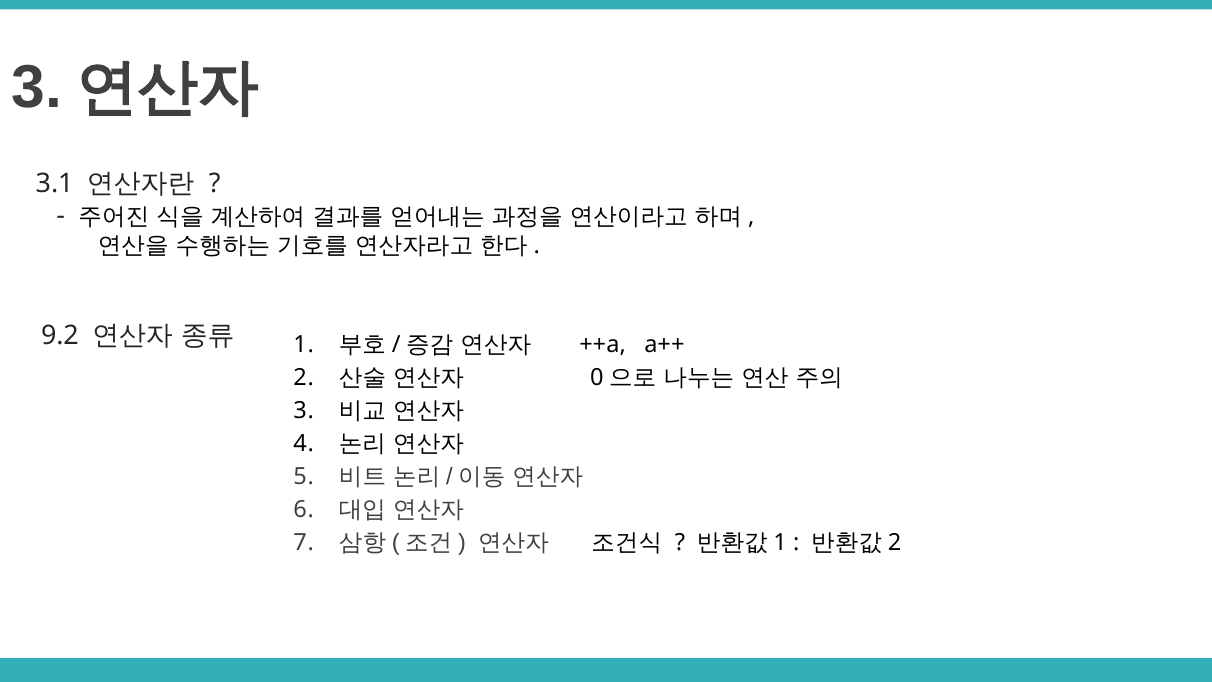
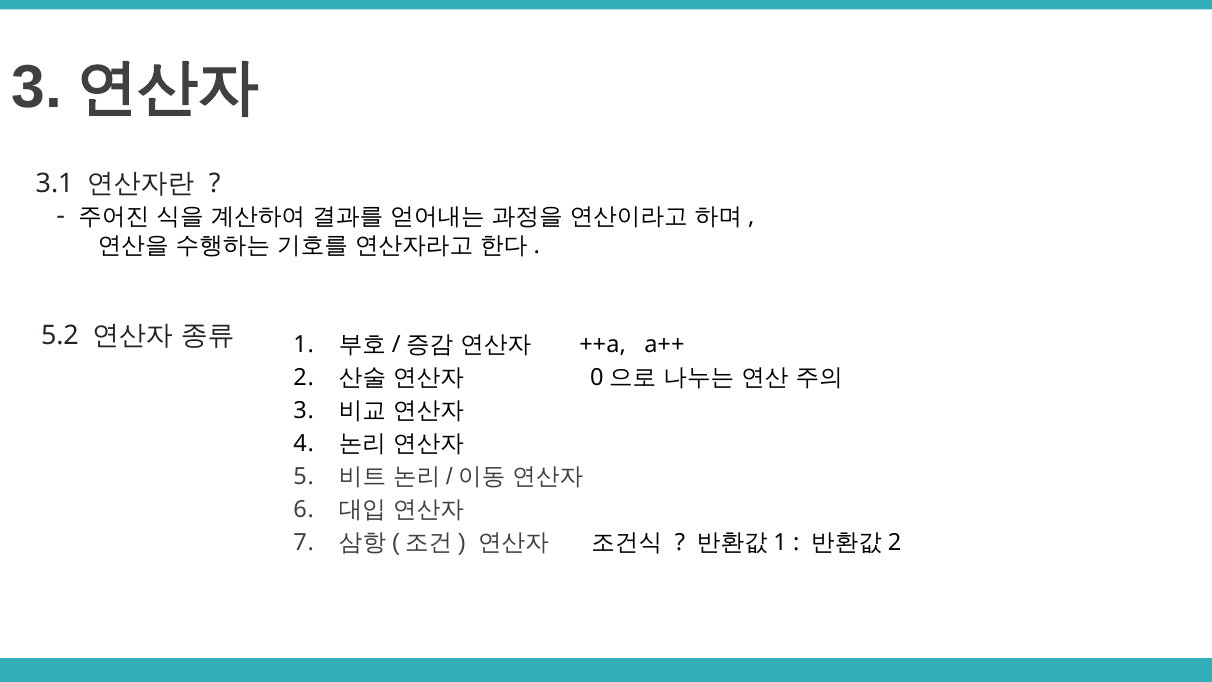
9.2: 9.2 -> 5.2
